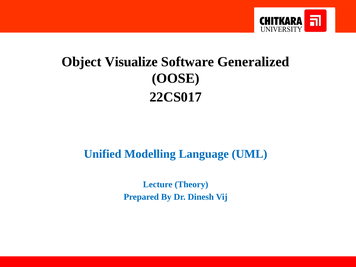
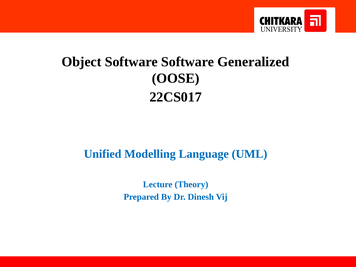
Object Visualize: Visualize -> Software
